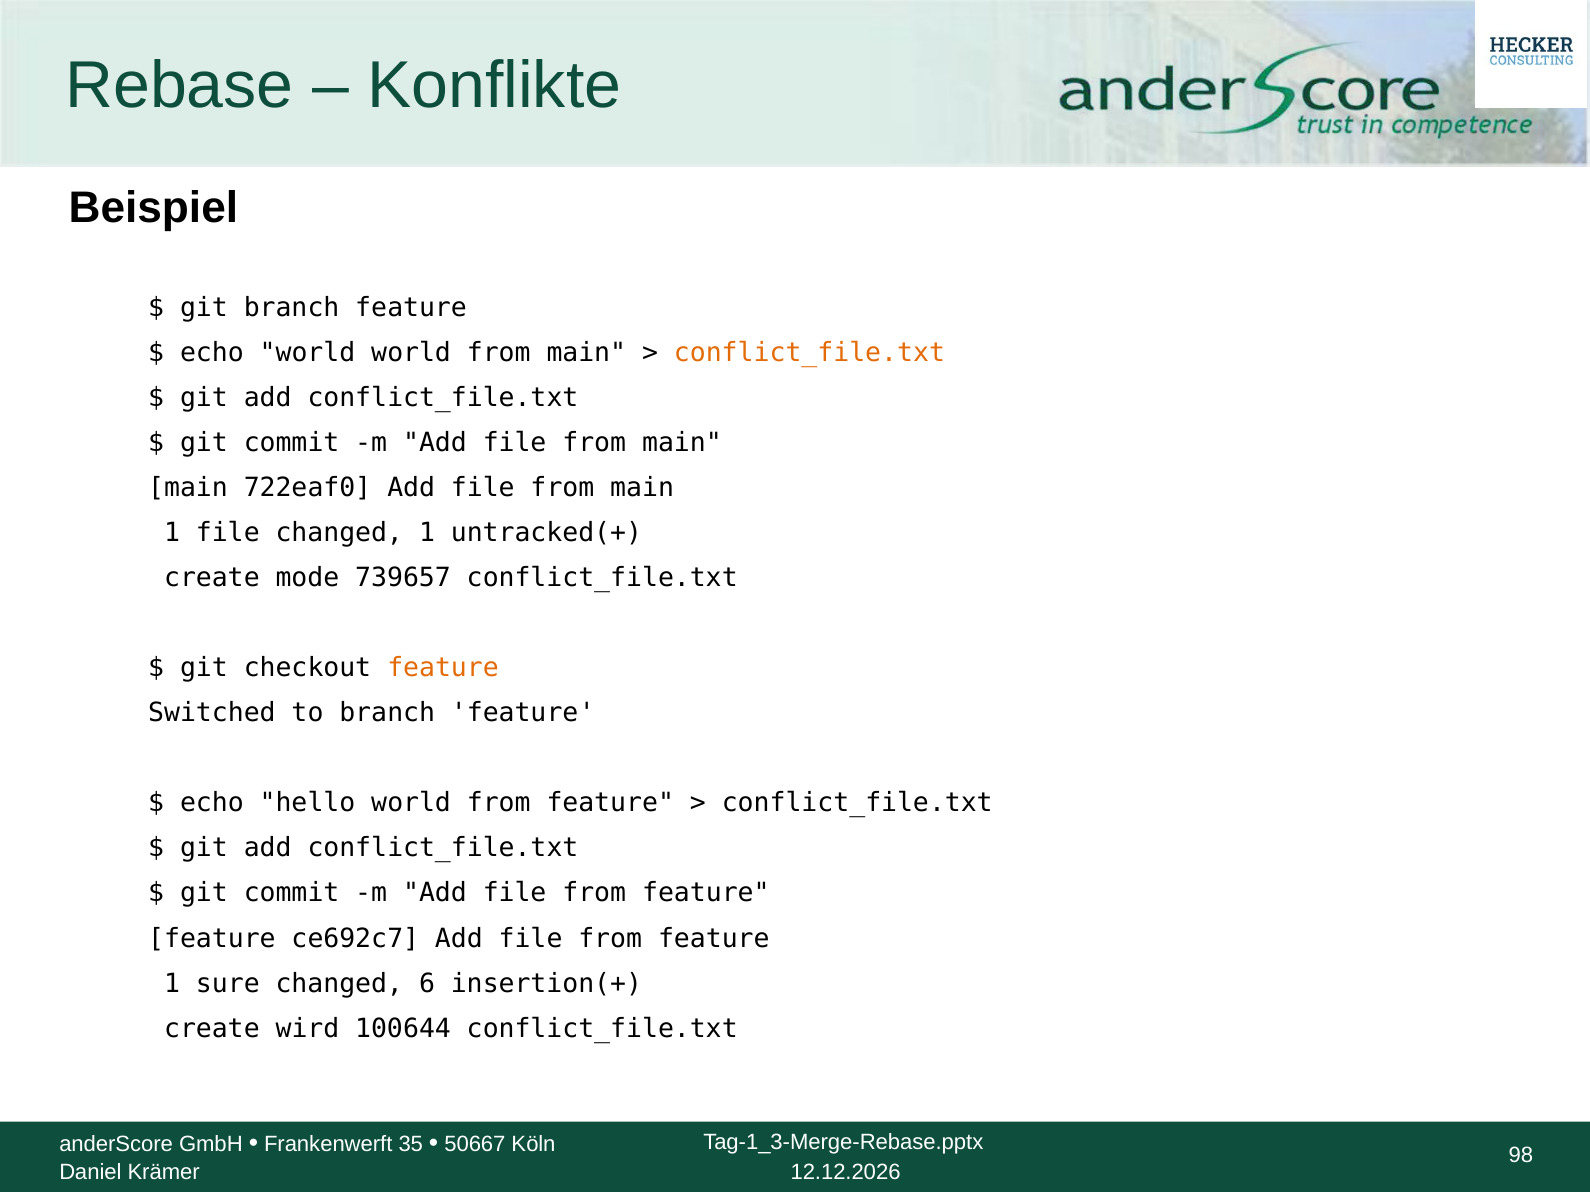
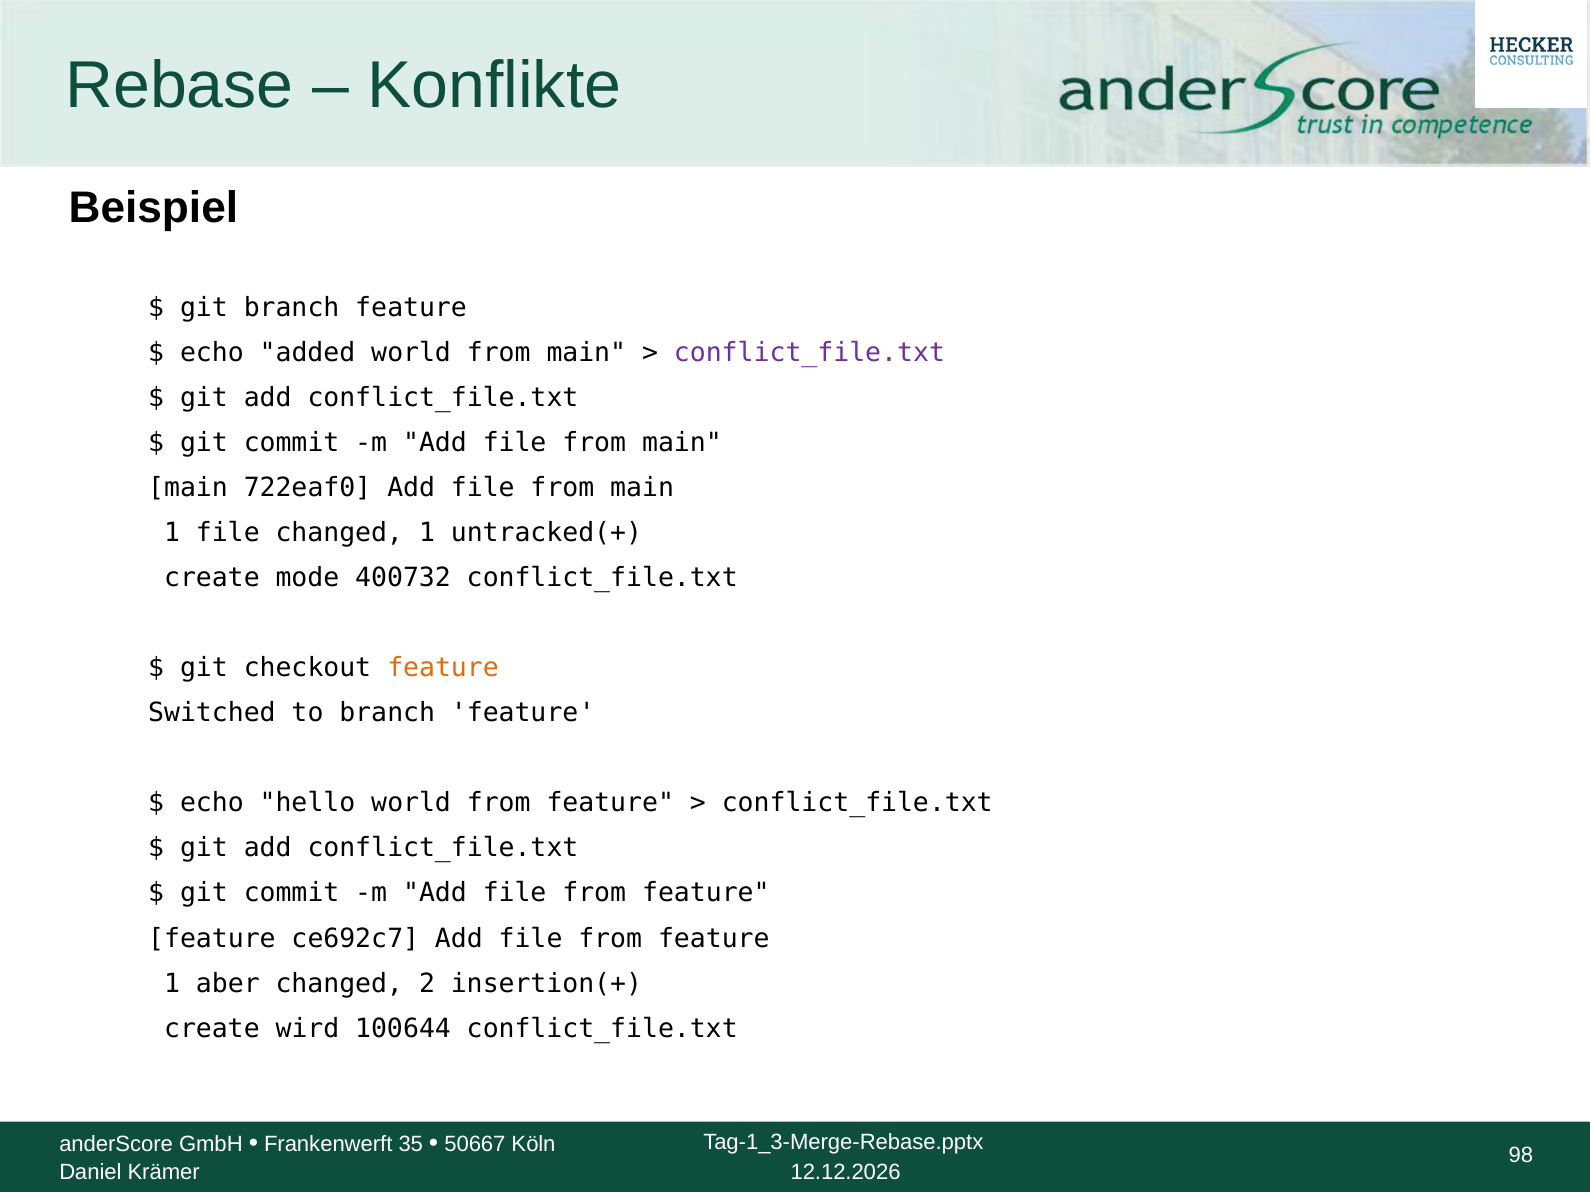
echo world: world -> added
conflict_file.txt at (809, 353) colour: orange -> purple
739657: 739657 -> 400732
sure: sure -> aber
6: 6 -> 2
